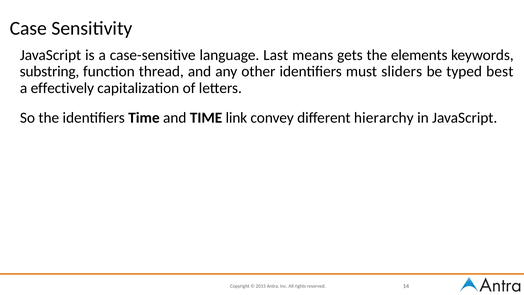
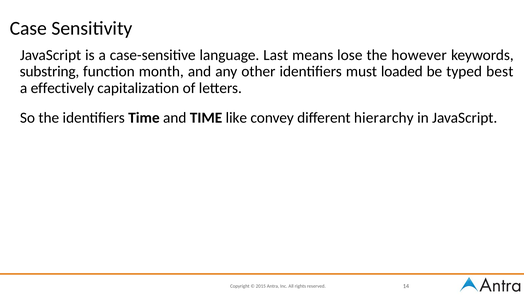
gets: gets -> lose
elements: elements -> however
thread: thread -> month
sliders: sliders -> loaded
link: link -> like
